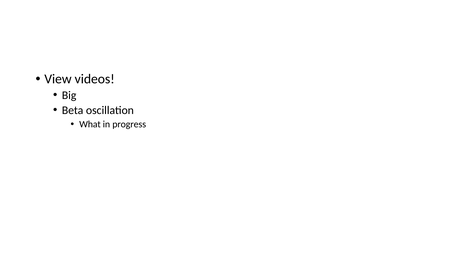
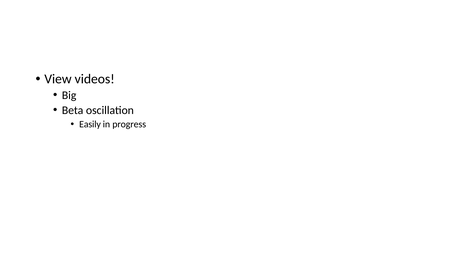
What: What -> Easily
